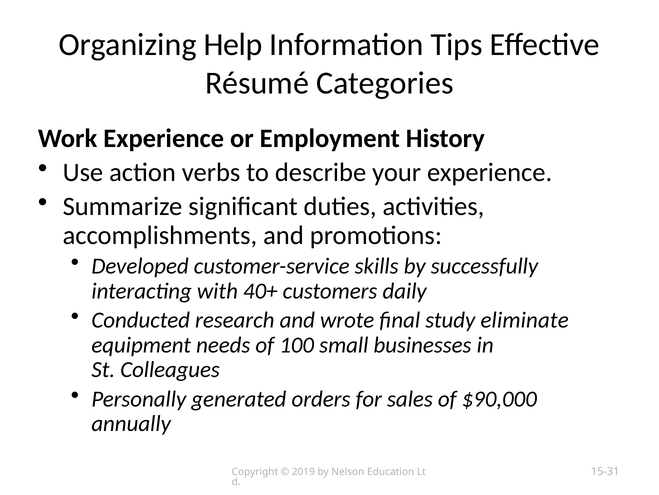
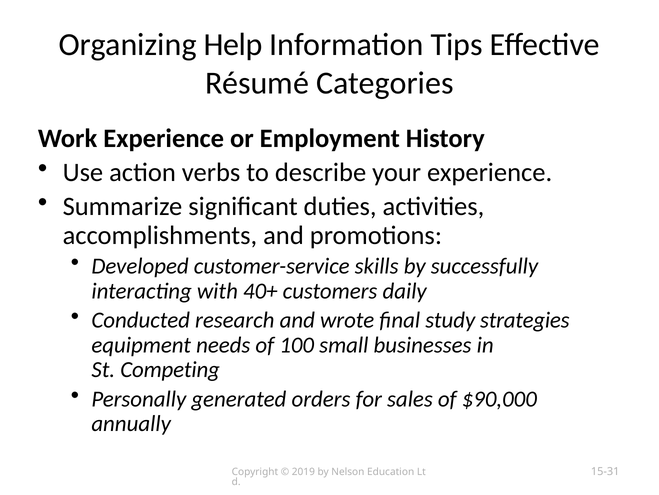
eliminate: eliminate -> strategies
Colleagues: Colleagues -> Competing
